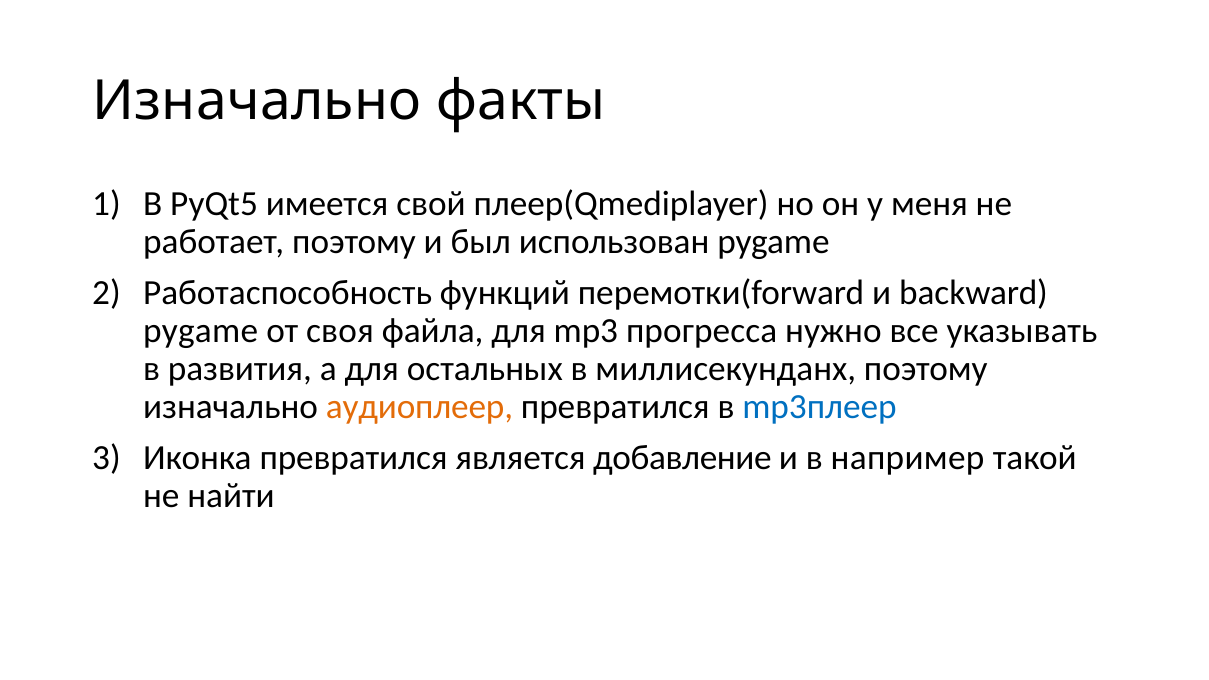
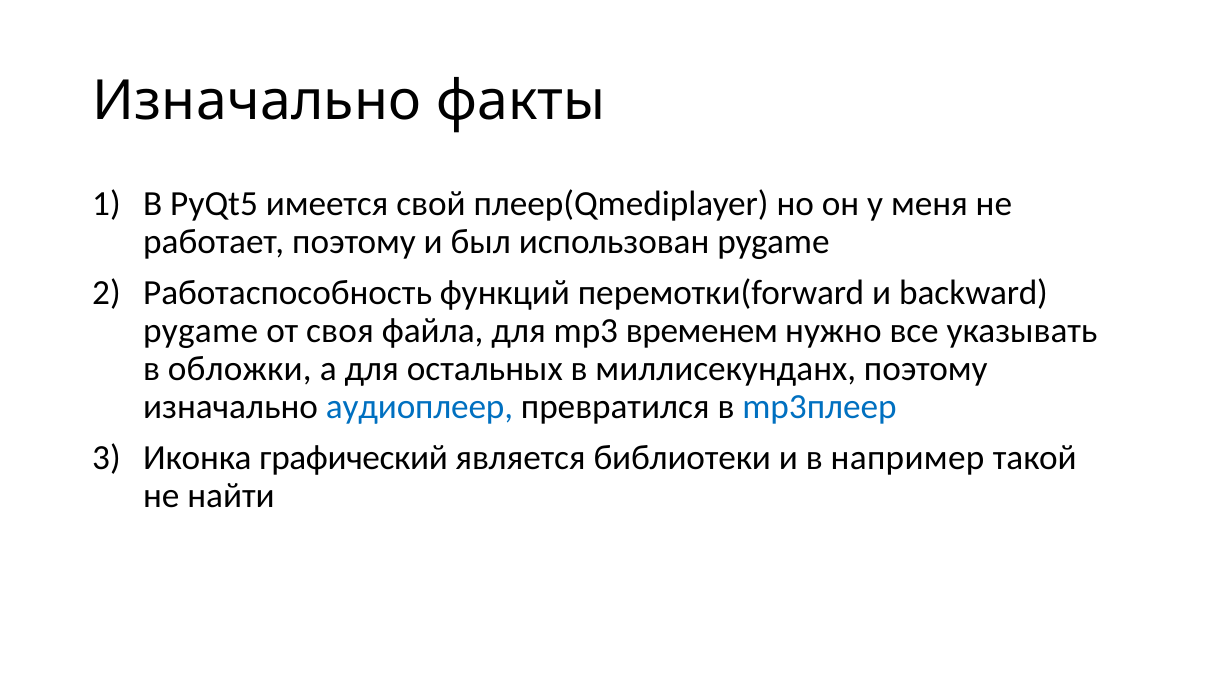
прогресса: прогресса -> временем
развития: развития -> обложки
аудиоплеер colour: orange -> blue
Иконка превратился: превратился -> графический
добавление: добавление -> библиотеки
